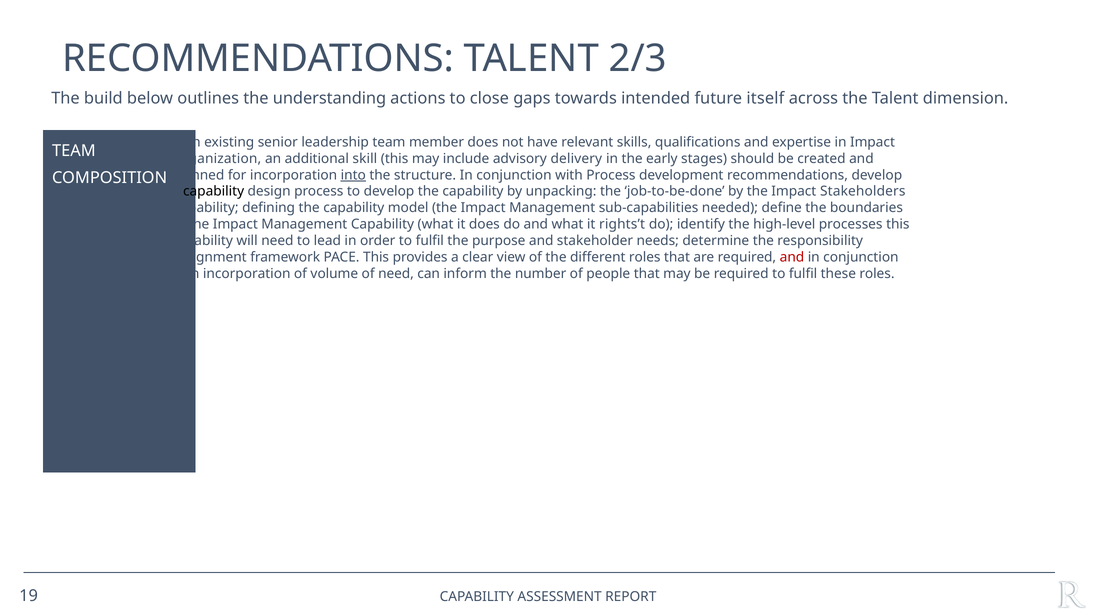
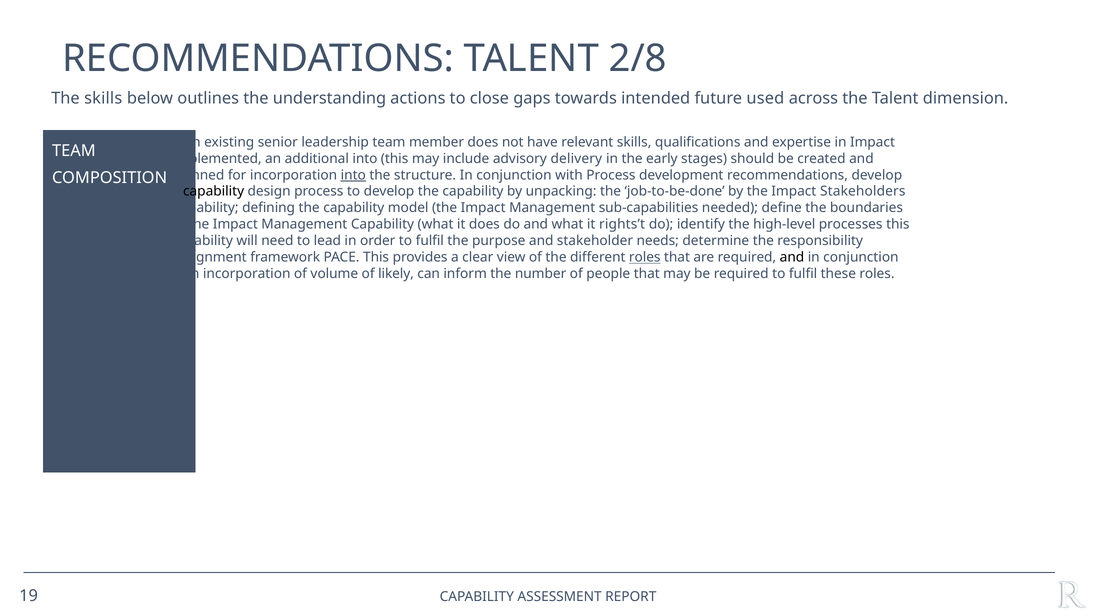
2/3: 2/3 -> 2/8
The build: build -> skills
itself: itself -> used
Organization: Organization -> Implemented
additional skill: skill -> into
roles at (645, 257) underline: none -> present
and at (792, 257) colour: red -> black
of need: need -> likely
